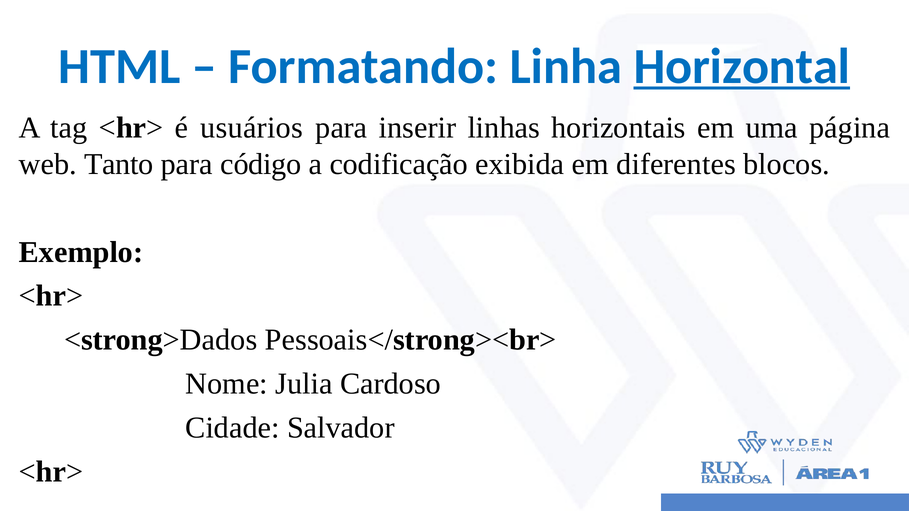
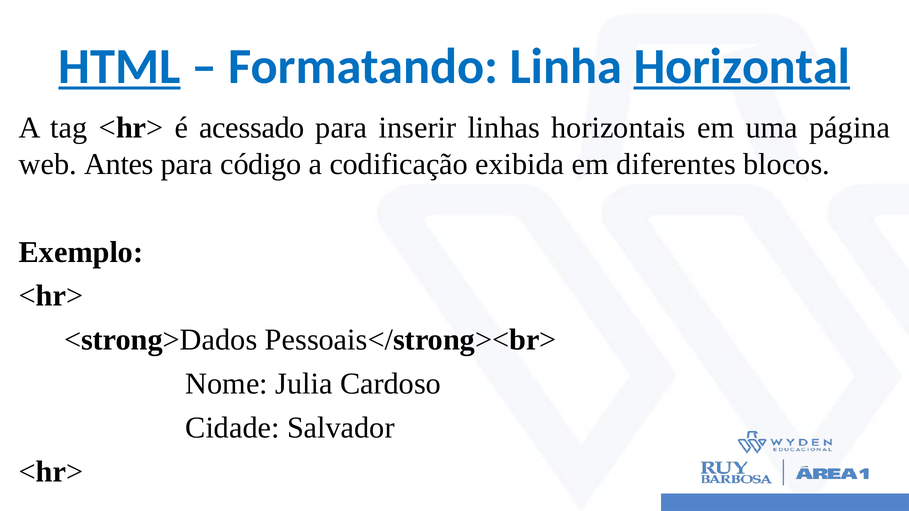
HTML underline: none -> present
usuários: usuários -> acessado
Tanto: Tanto -> Antes
